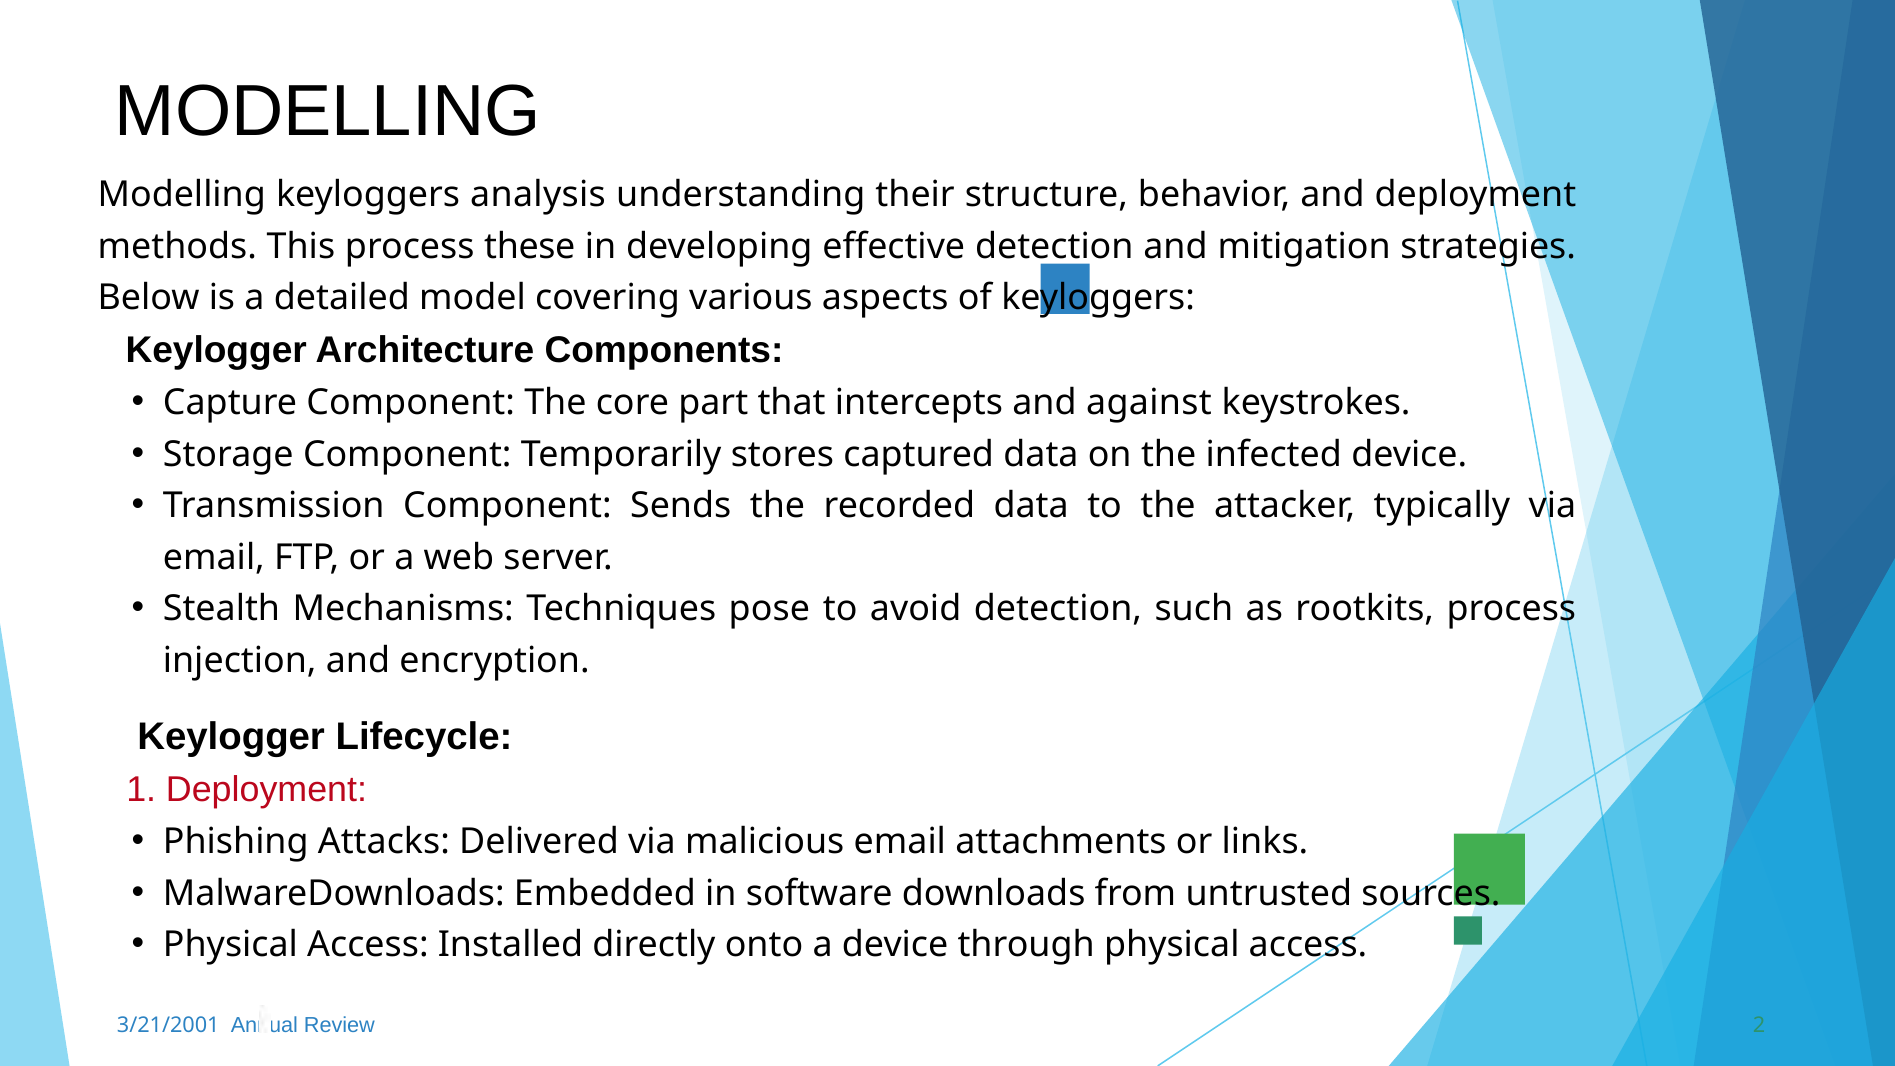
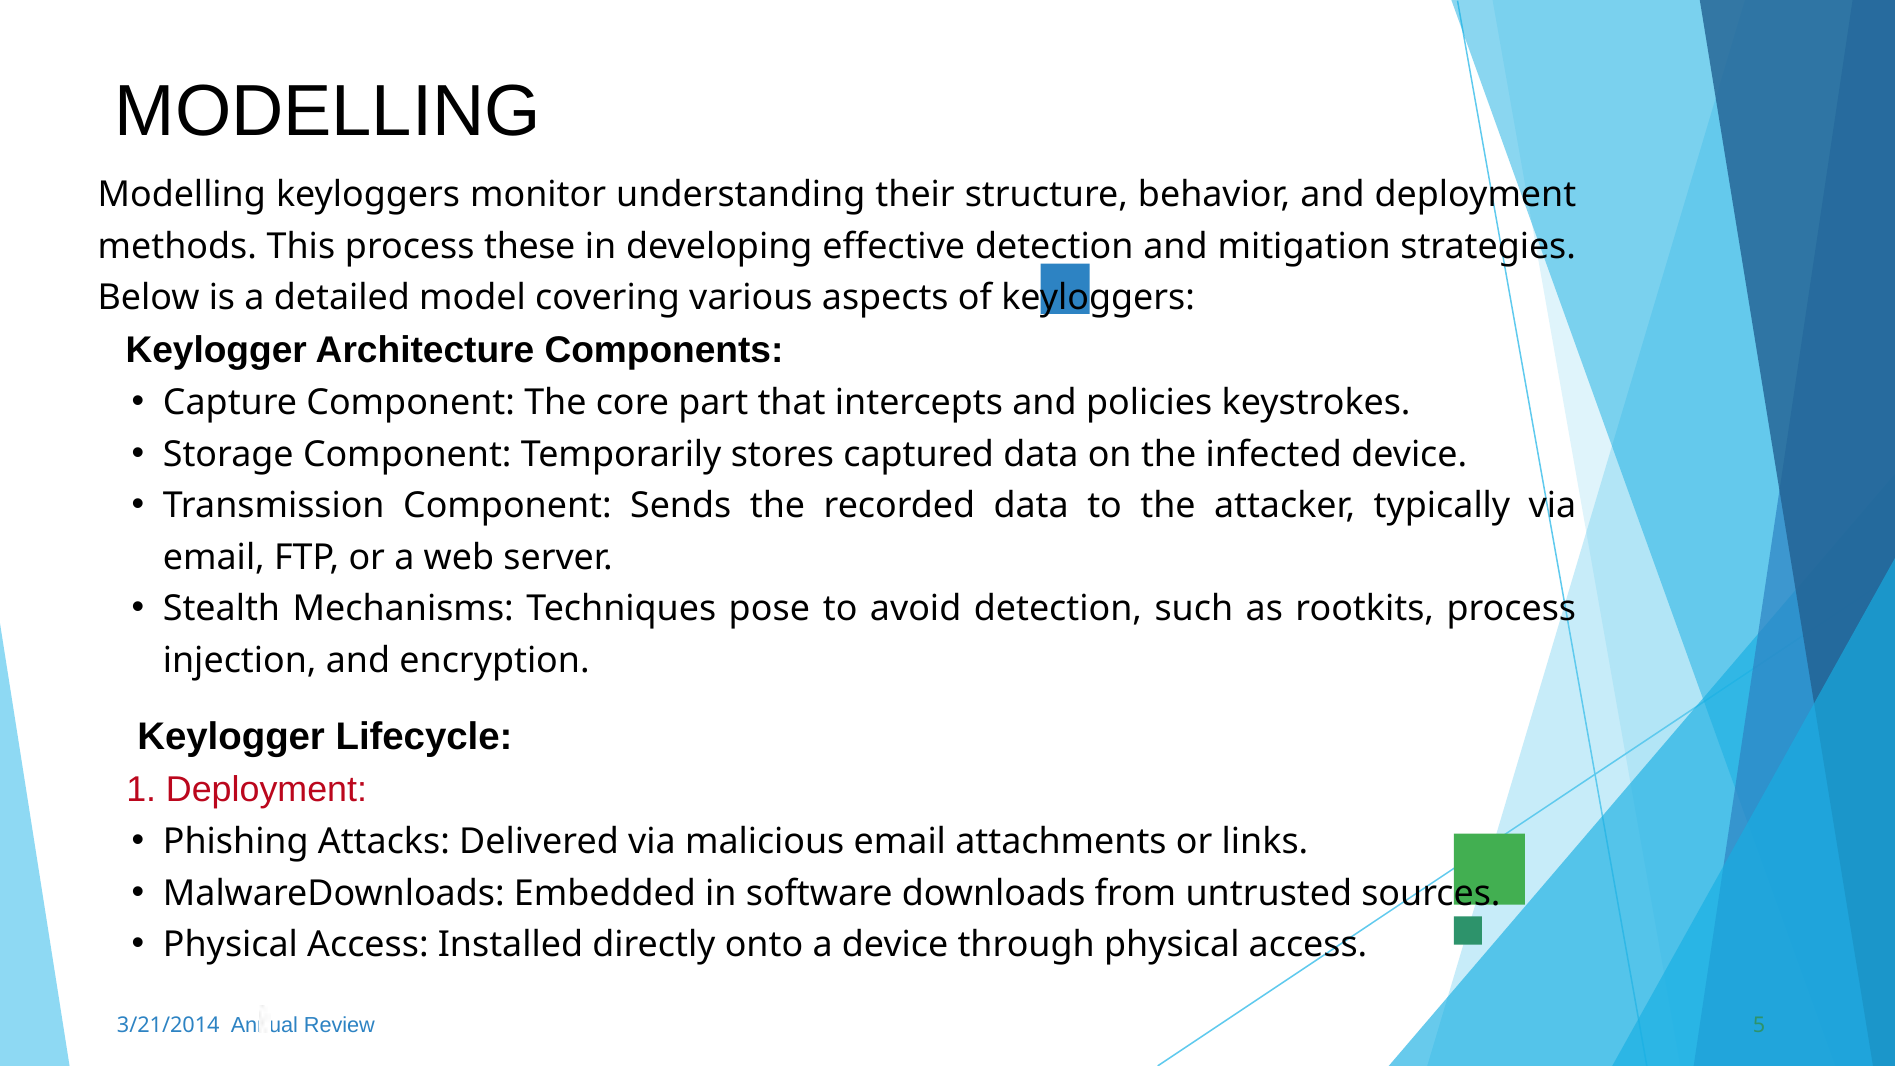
analysis: analysis -> monitor
against: against -> policies
3/21/2001: 3/21/2001 -> 3/21/2014
2: 2 -> 5
